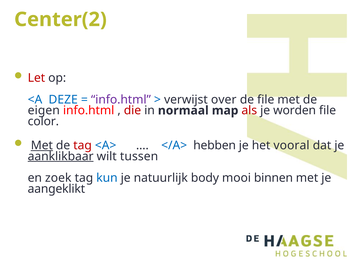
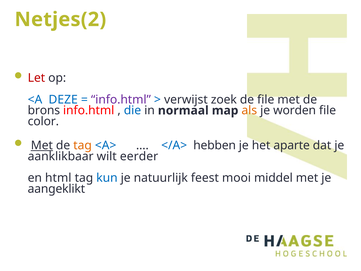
Center(2: Center(2 -> Netjes(2
over: over -> zoek
eigen: eigen -> brons
die colour: red -> blue
als colour: red -> orange
tag at (83, 145) colour: red -> orange
vooral: vooral -> aparte
aanklikbaar underline: present -> none
tussen: tussen -> eerder
zoek: zoek -> html
body: body -> feest
binnen: binnen -> middel
